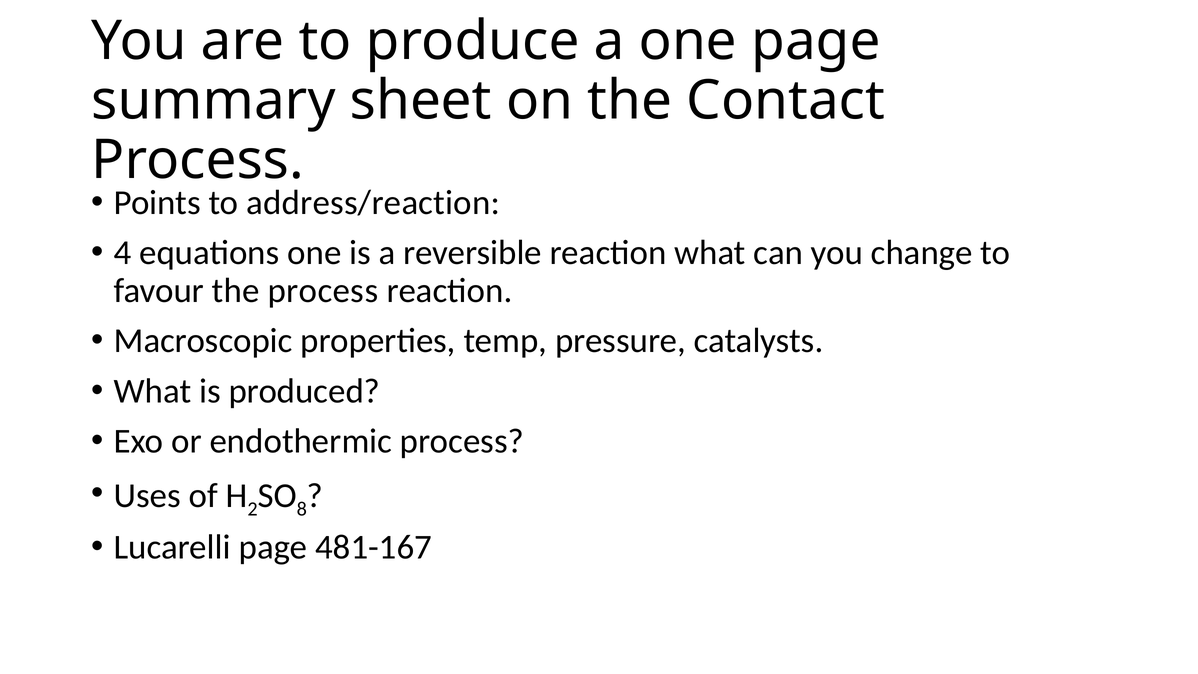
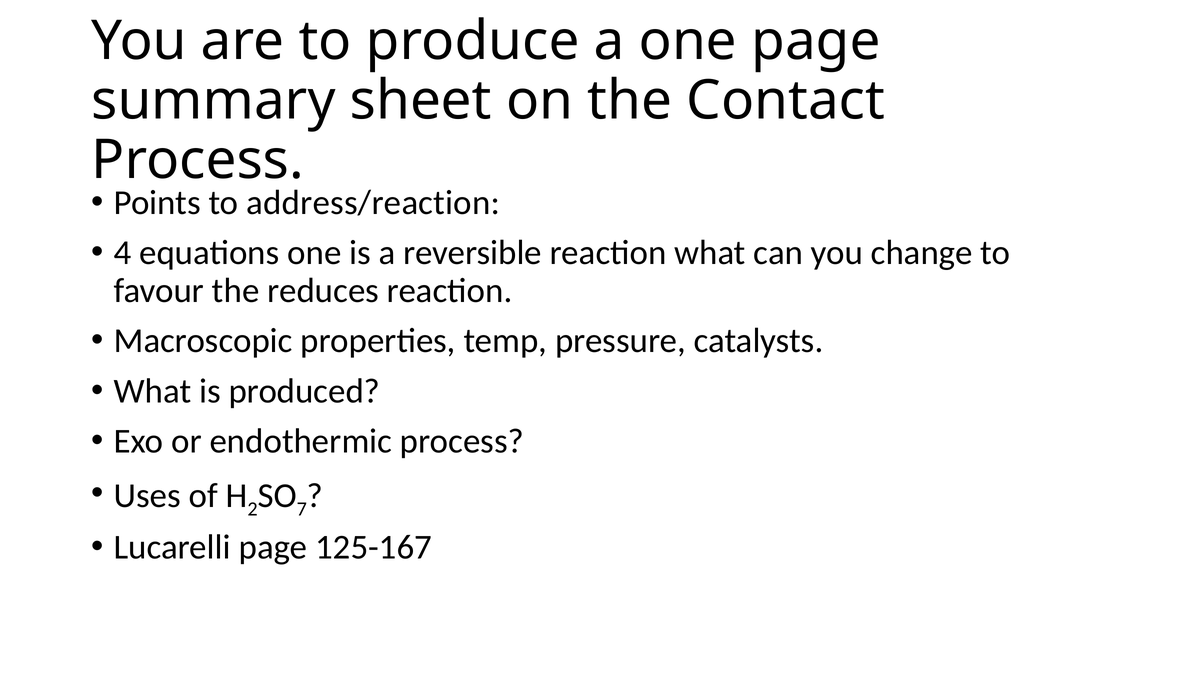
the process: process -> reduces
8: 8 -> 7
481-167: 481-167 -> 125-167
